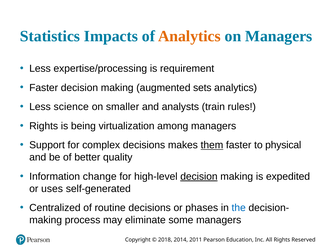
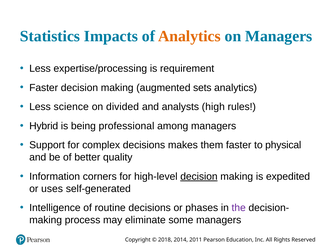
smaller: smaller -> divided
train: train -> high
Rights at (44, 126): Rights -> Hybrid
virtualization: virtualization -> professional
them underline: present -> none
change: change -> corners
Centralized: Centralized -> Intelligence
the colour: blue -> purple
